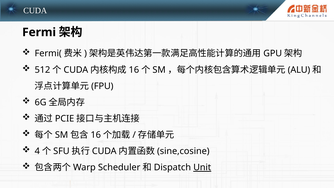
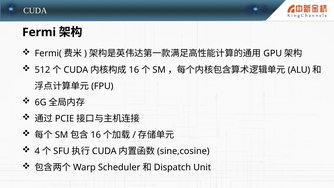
Unit underline: present -> none
